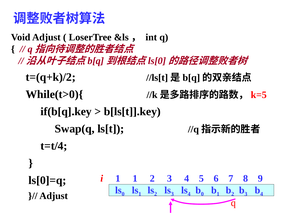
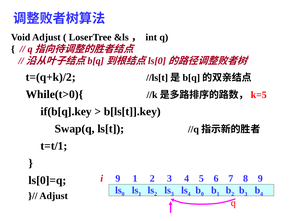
t=t/4: t=t/4 -> t=t/1
i 1: 1 -> 9
